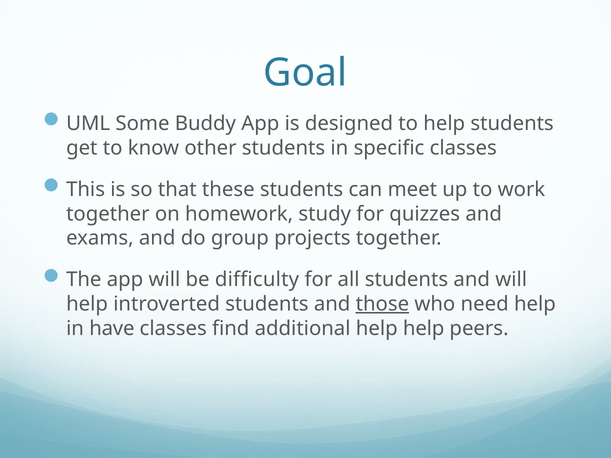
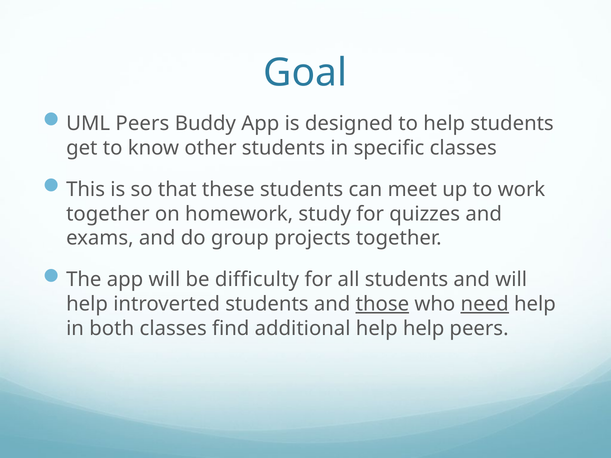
UML Some: Some -> Peers
need underline: none -> present
have: have -> both
